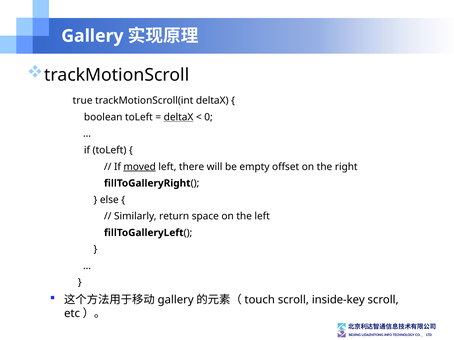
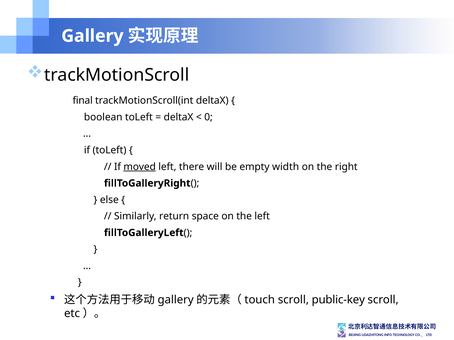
true: true -> final
deltaX at (179, 117) underline: present -> none
offset: offset -> width
inside-key: inside-key -> public-key
